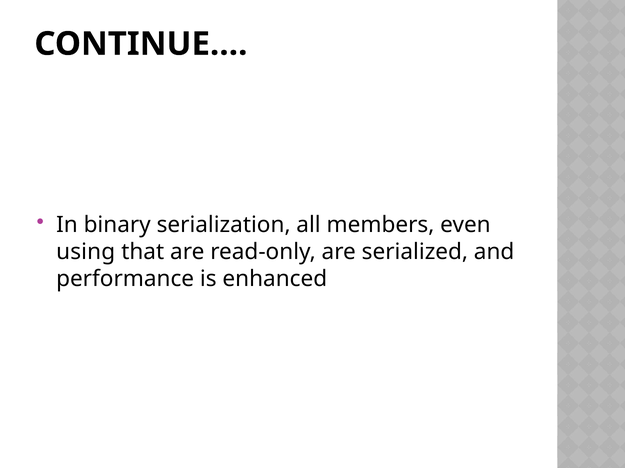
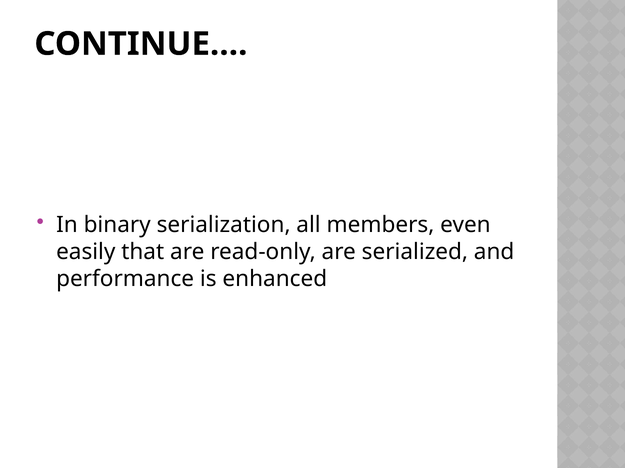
using: using -> easily
